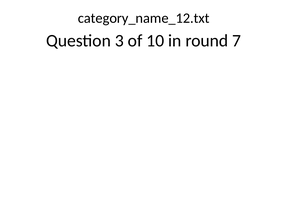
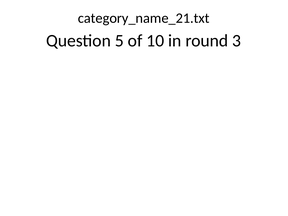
category_name_12.txt: category_name_12.txt -> category_name_21.txt
3: 3 -> 5
7: 7 -> 3
